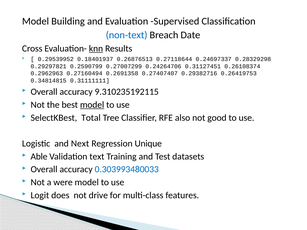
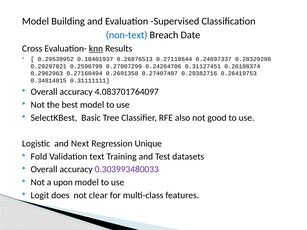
9.310235192115: 9.310235192115 -> 4.083701764097
model at (92, 105) underline: present -> none
Total: Total -> Basic
Able: Able -> Fold
0.303993480033 colour: blue -> purple
were: were -> upon
drive: drive -> clear
